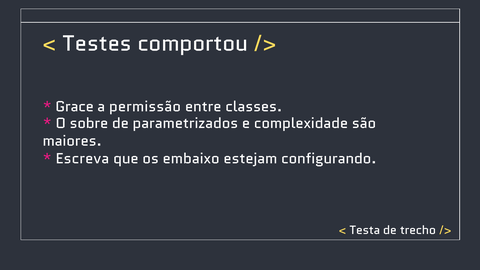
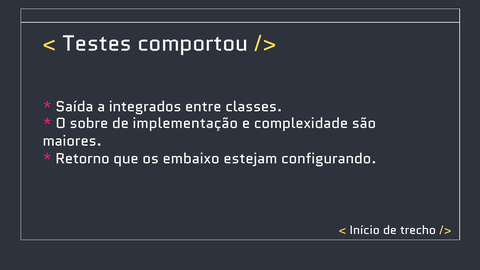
Grace: Grace -> Saída
permissão: permissão -> integrados
parametrizados: parametrizados -> implementação
Escreva: Escreva -> Retorno
Testa: Testa -> Início
